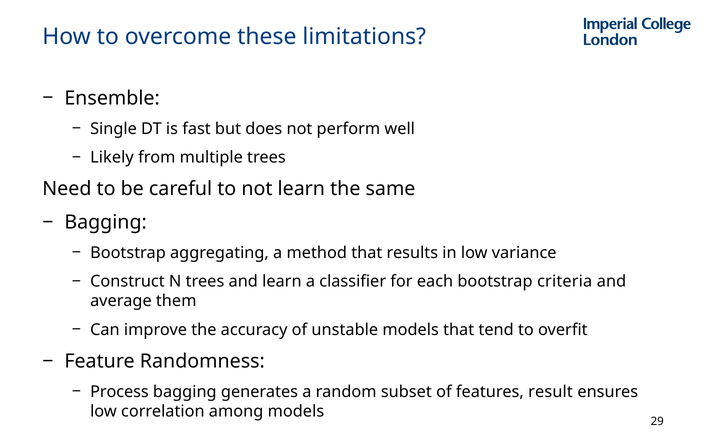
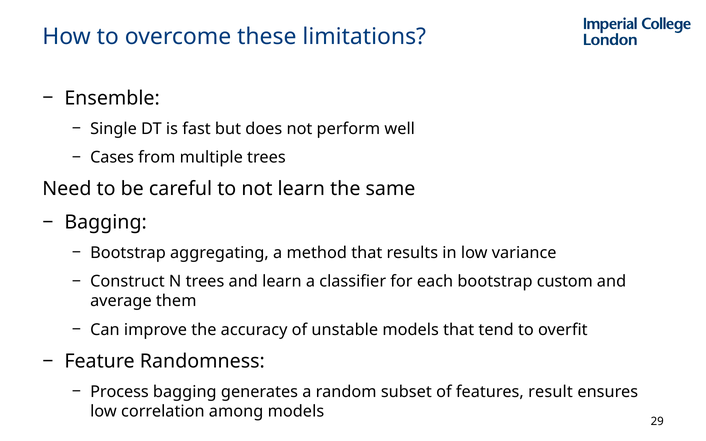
Likely: Likely -> Cases
criteria: criteria -> custom
